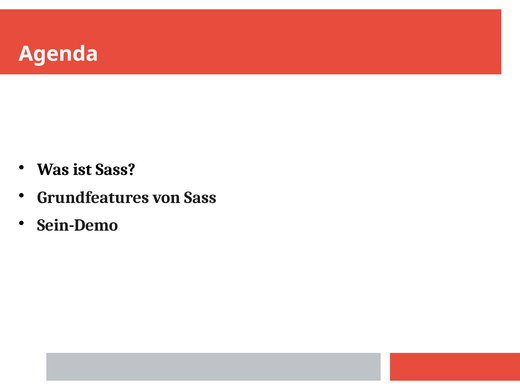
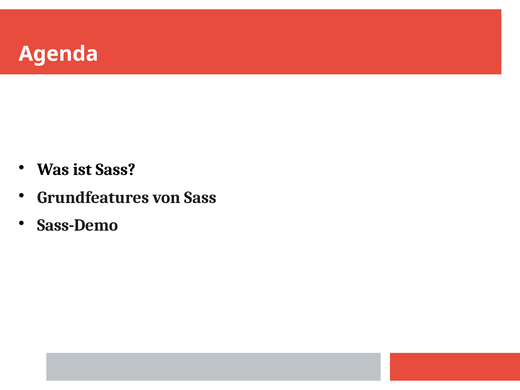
Sein-Demo: Sein-Demo -> Sass-Demo
